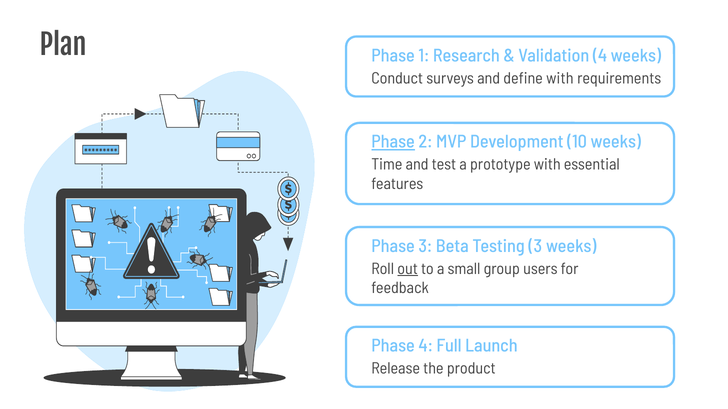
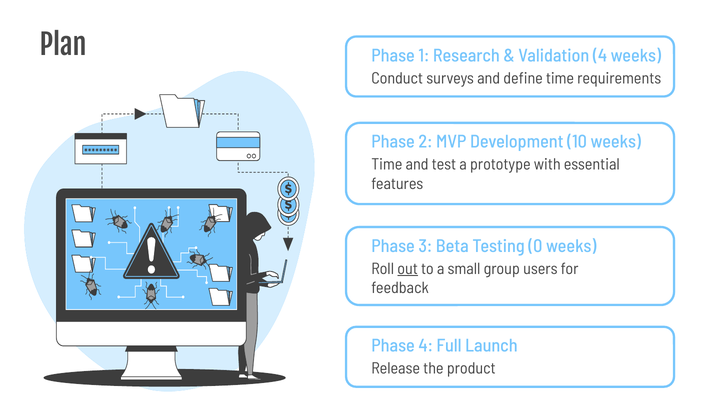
define with: with -> time
Phase at (393, 142) underline: present -> none
Testing 3: 3 -> 0
